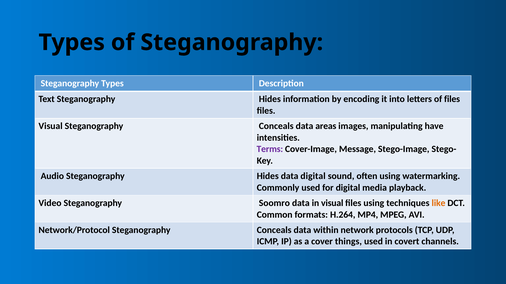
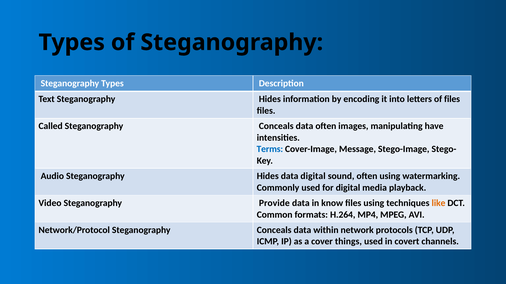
Visual at (51, 126): Visual -> Called
data areas: areas -> often
Terms colour: purple -> blue
Soomro: Soomro -> Provide
in visual: visual -> know
